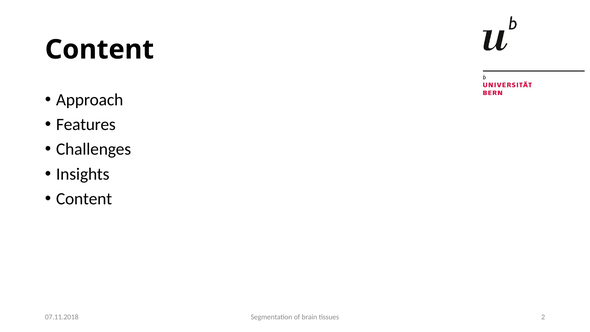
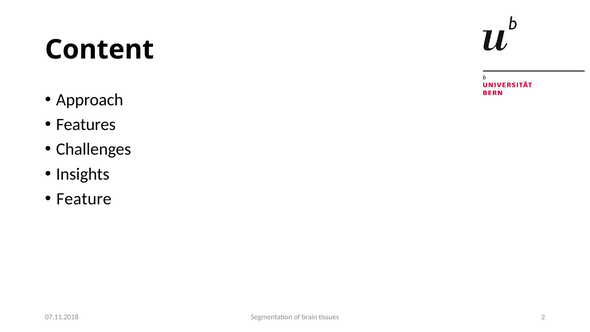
Content at (84, 199): Content -> Feature
